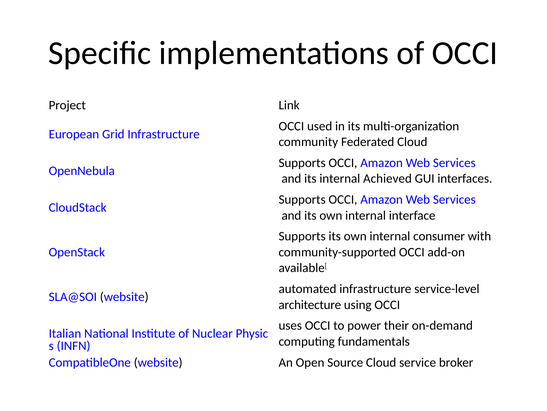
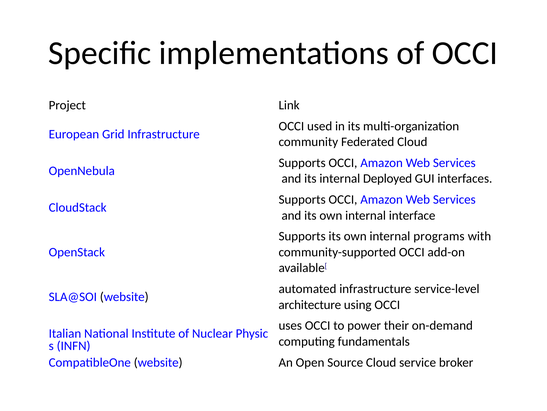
Achieved: Achieved -> Deployed
consumer: consumer -> programs
